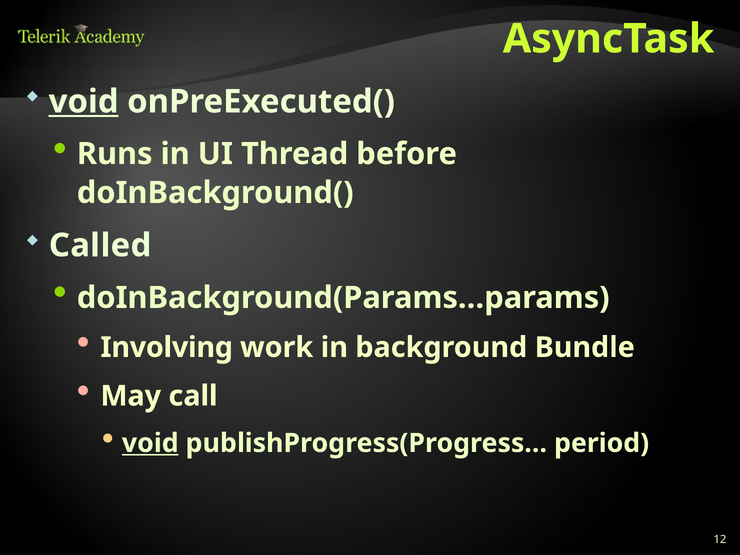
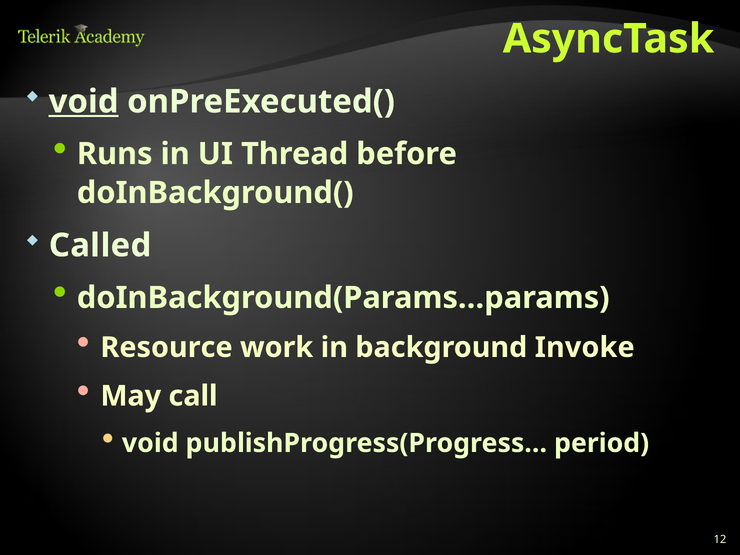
Involving: Involving -> Resource
Bundle: Bundle -> Invoke
void at (150, 443) underline: present -> none
